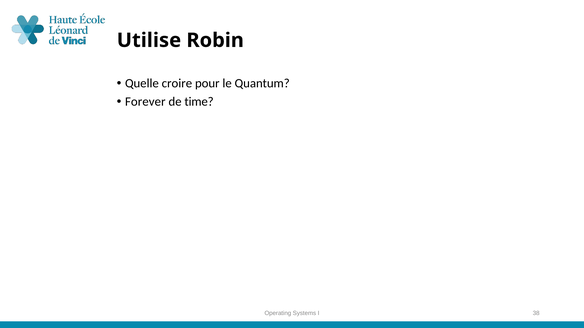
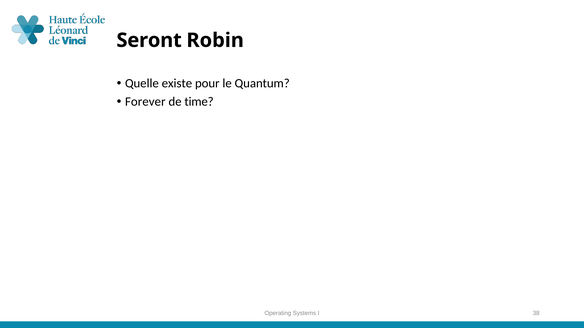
Utilise: Utilise -> Seront
croire: croire -> existe
